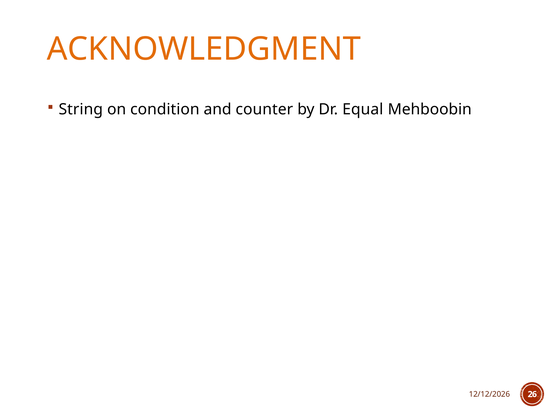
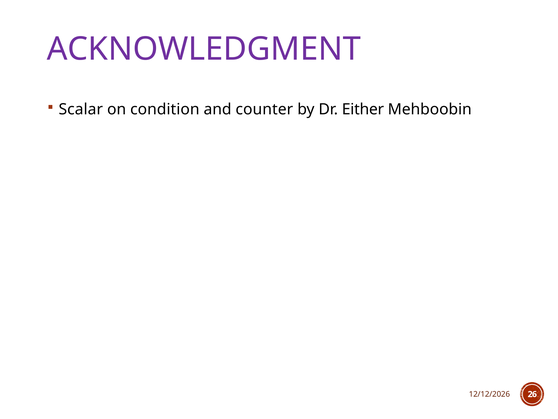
ACKNOWLEDGMENT colour: orange -> purple
String: String -> Scalar
Equal: Equal -> Either
